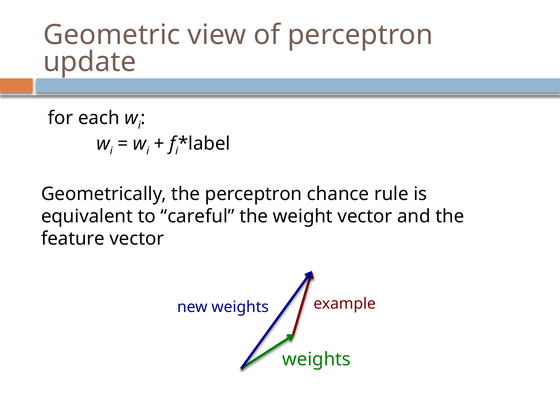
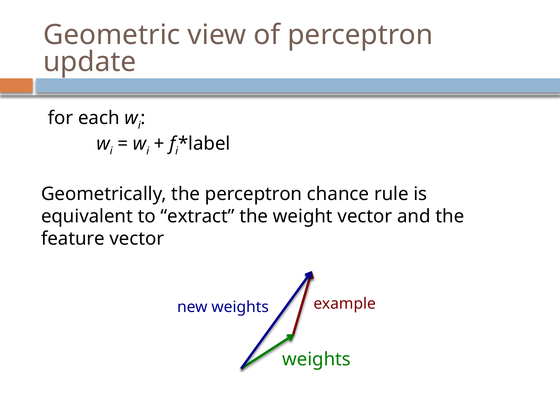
careful: careful -> extract
